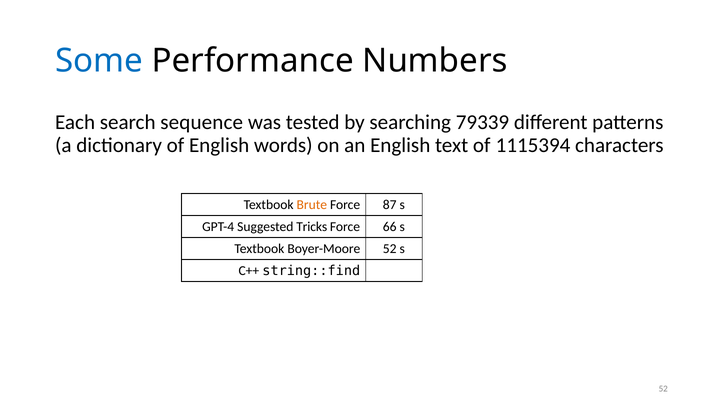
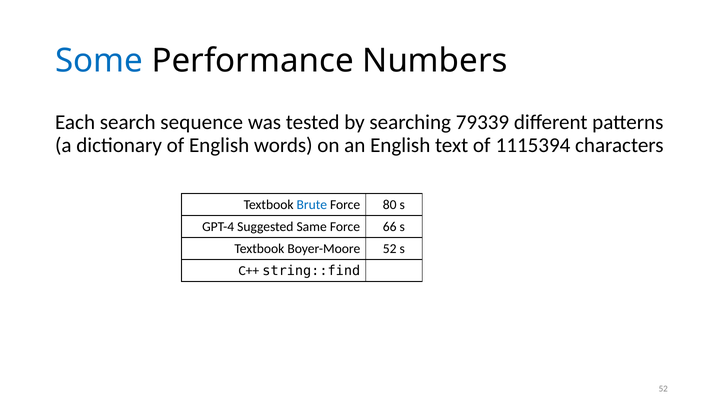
Brute colour: orange -> blue
87: 87 -> 80
Tricks: Tricks -> Same
